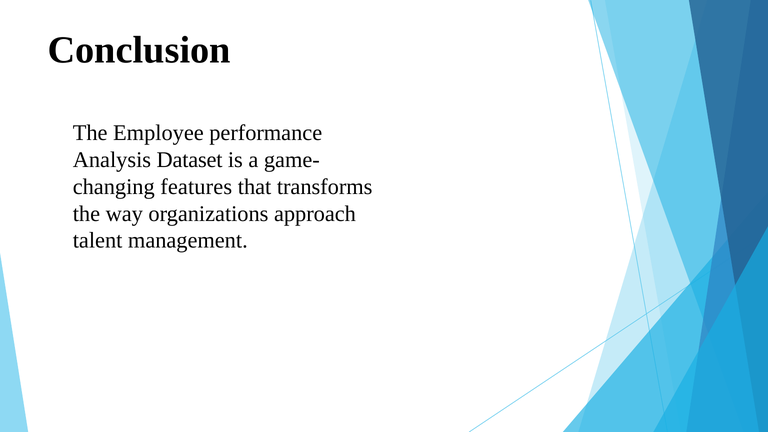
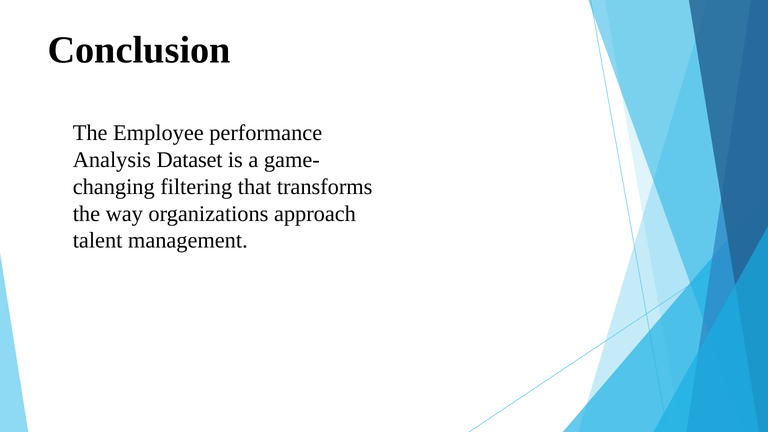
features: features -> filtering
